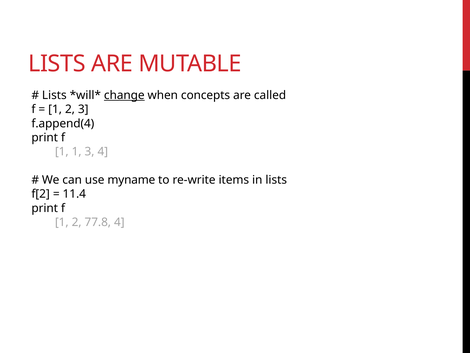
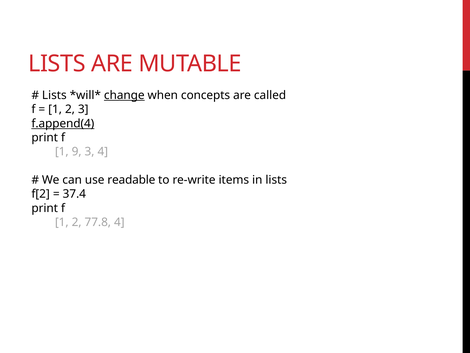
f.append(4 underline: none -> present
1 1: 1 -> 9
myname: myname -> readable
11.4: 11.4 -> 37.4
